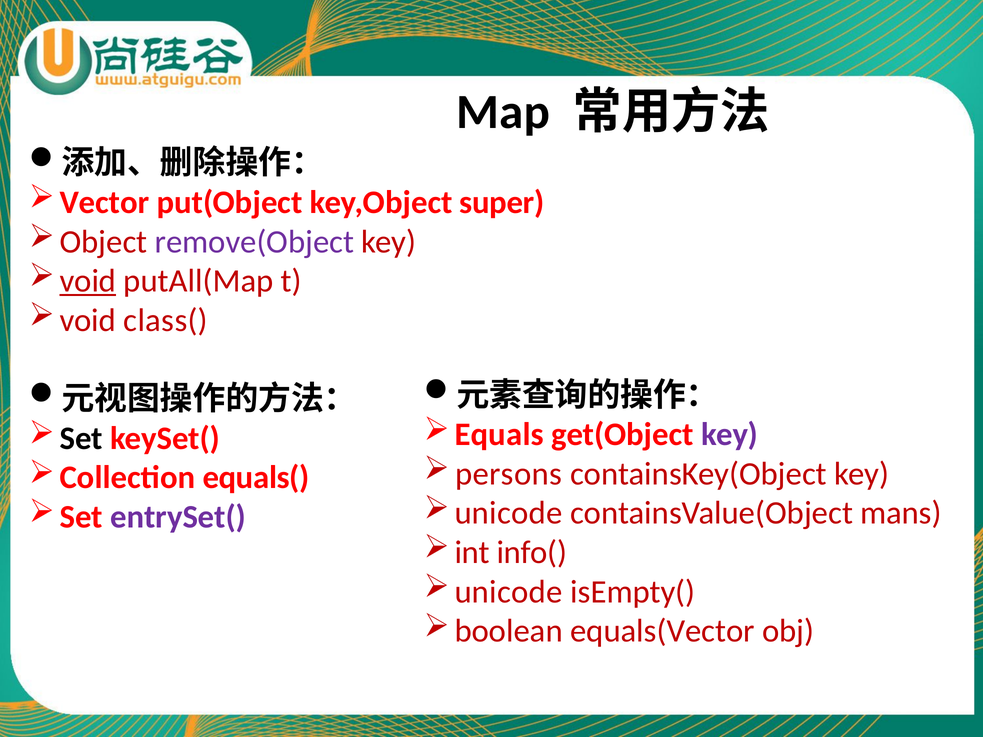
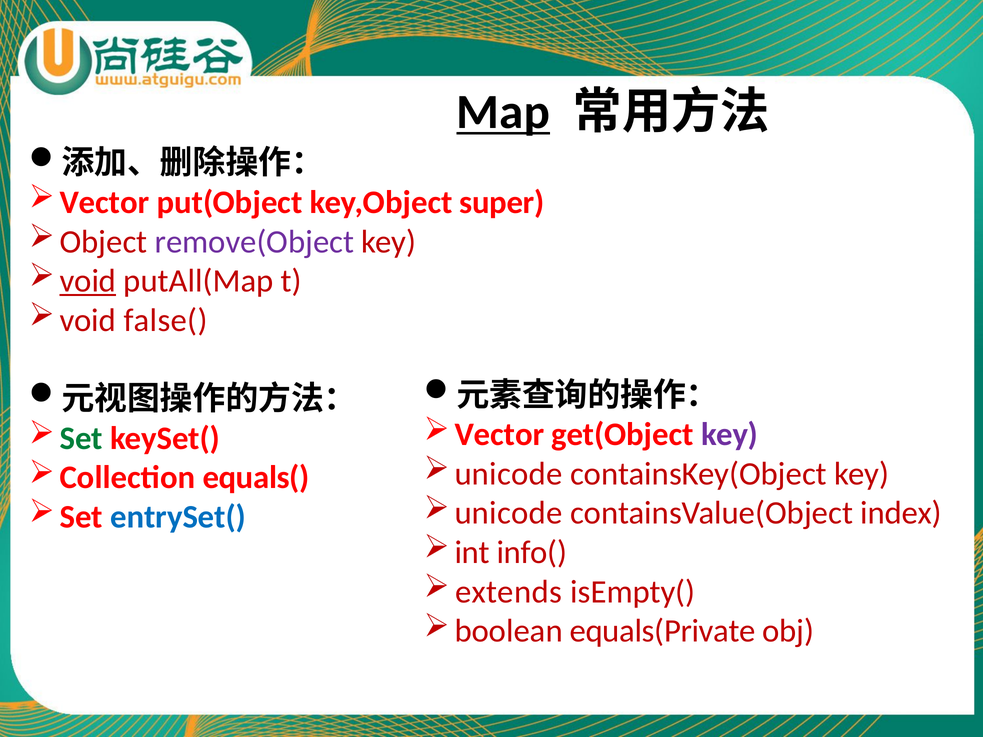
Map underline: none -> present
class(: class( -> false(
Equals at (499, 435): Equals -> Vector
Set at (81, 438) colour: black -> green
persons at (509, 474): persons -> unicode
mans: mans -> index
entrySet( colour: purple -> blue
unicode at (509, 592): unicode -> extends
equals(Vector: equals(Vector -> equals(Private
